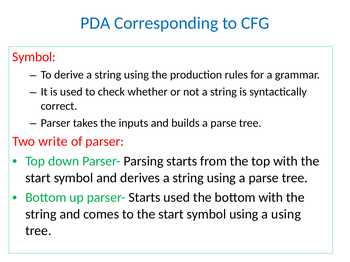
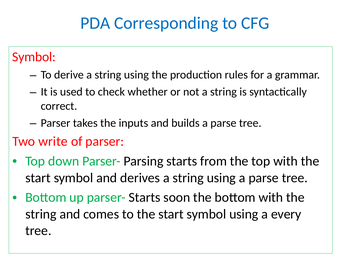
Starts used: used -> soon
a using: using -> every
